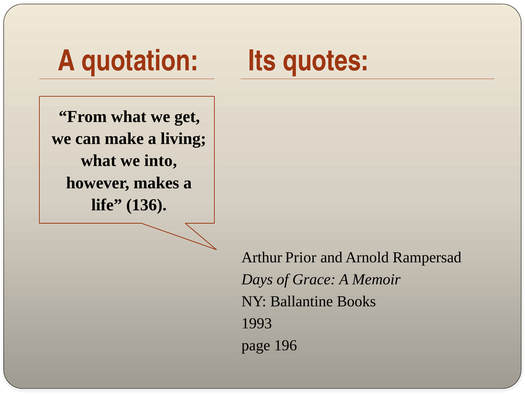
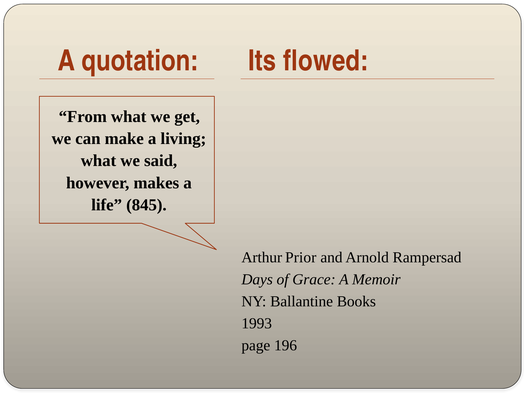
quotes: quotes -> flowed
into: into -> said
136: 136 -> 845
